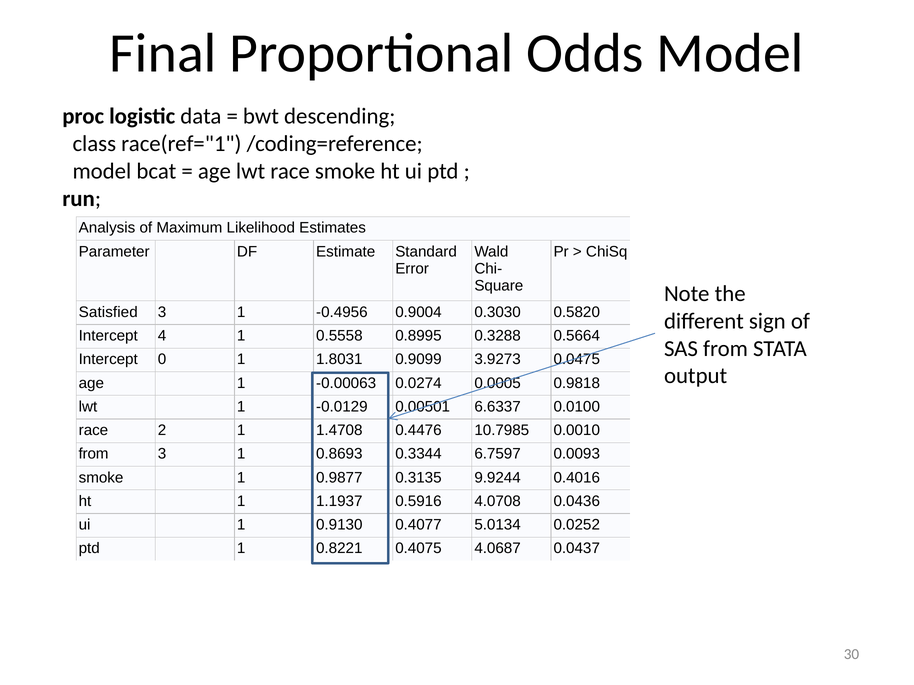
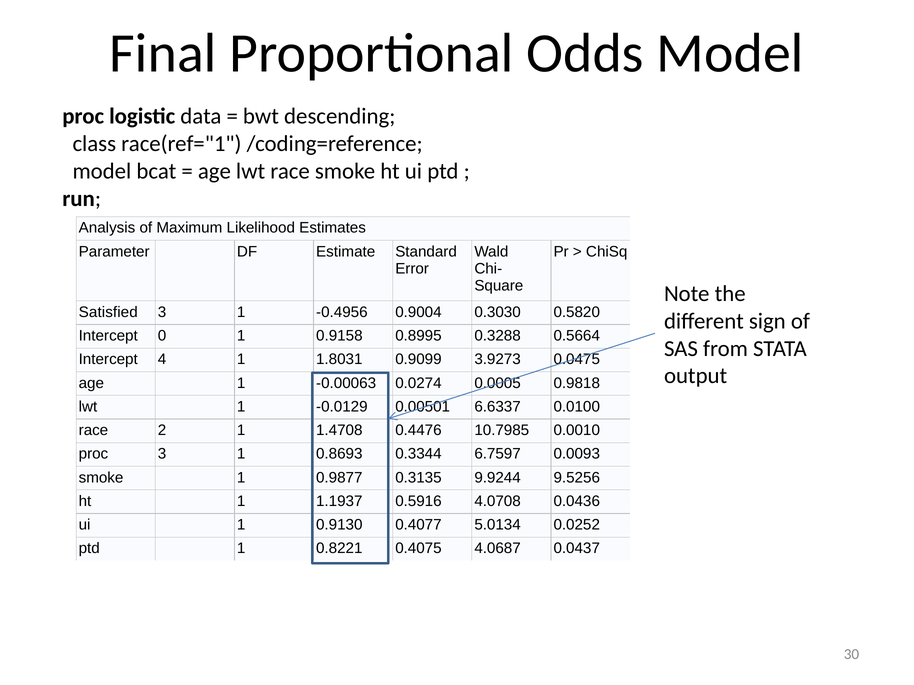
4: 4 -> 0
0.5558: 0.5558 -> 0.9158
0: 0 -> 4
from at (94, 454): from -> proc
0.4016: 0.4016 -> 9.5256
